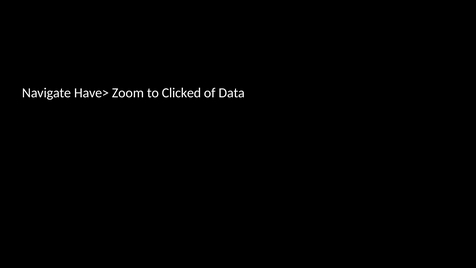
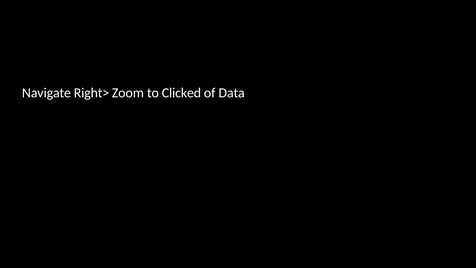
Have>: Have> -> Right>
